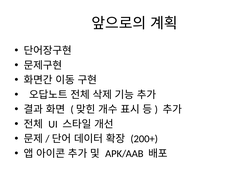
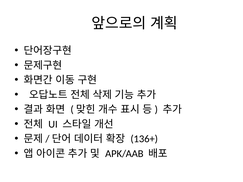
200+: 200+ -> 136+
